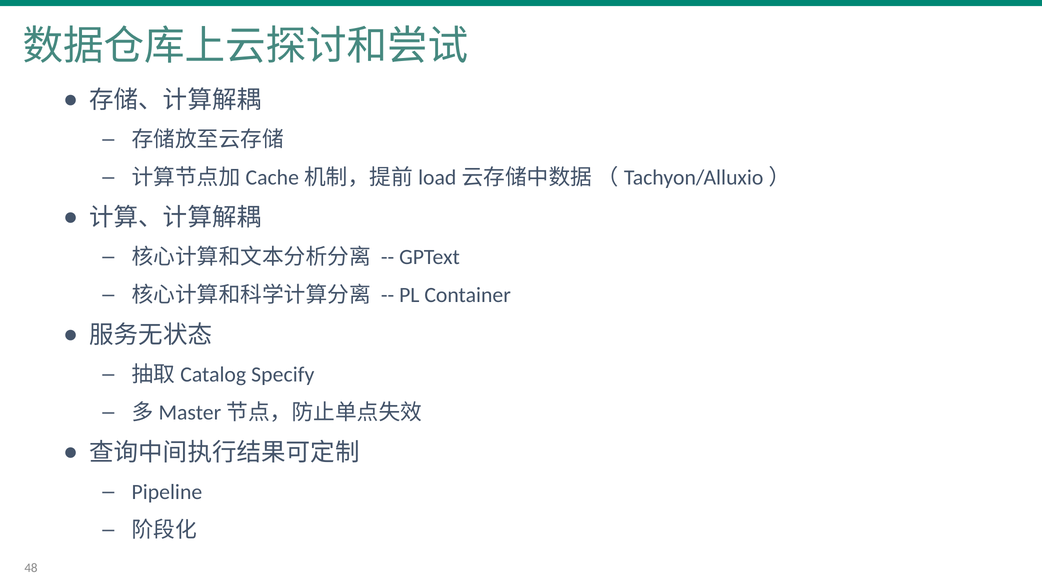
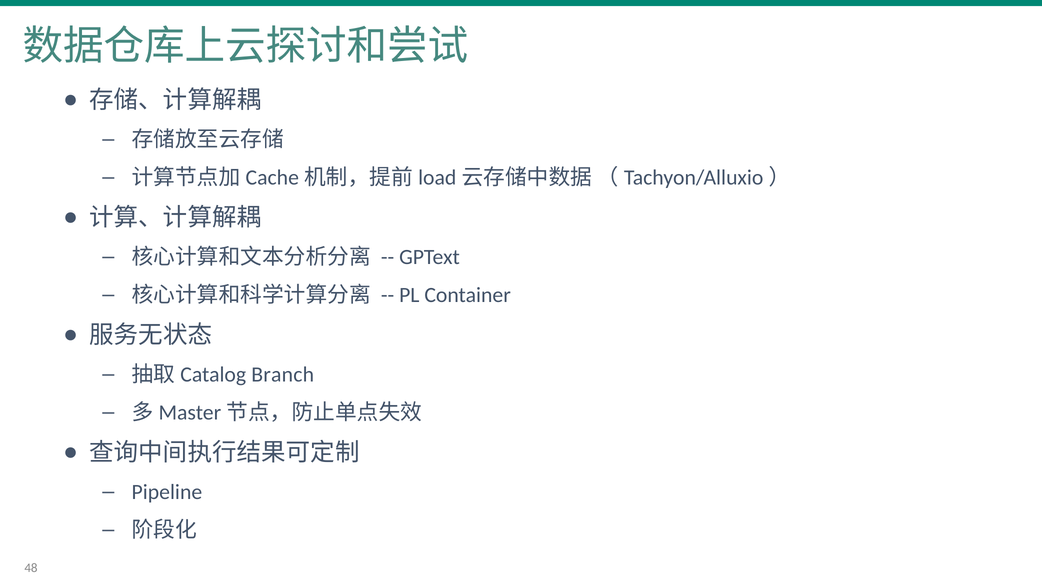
Specify: Specify -> Branch
